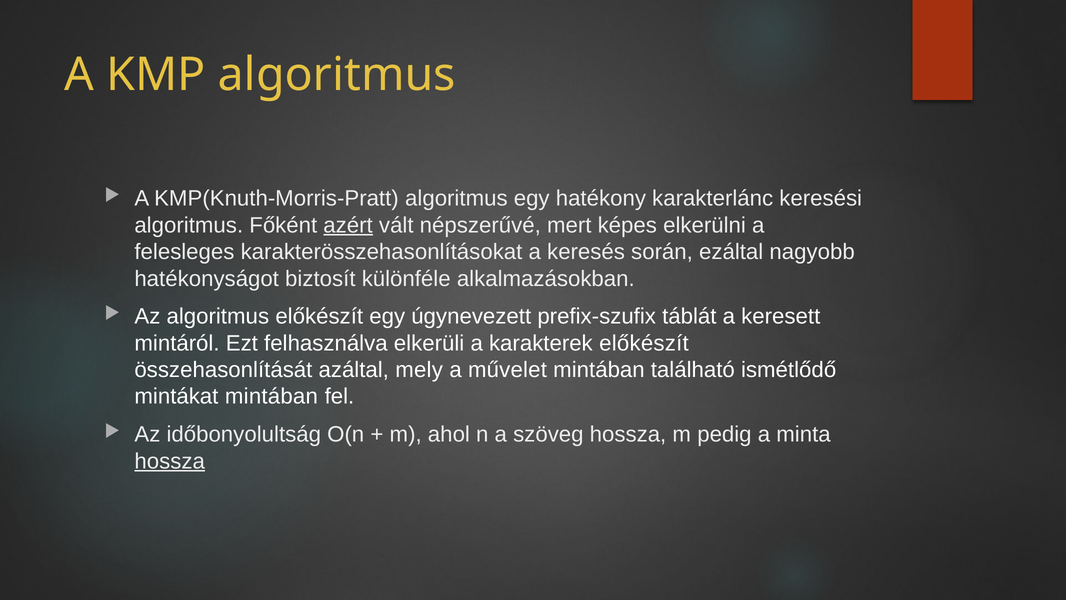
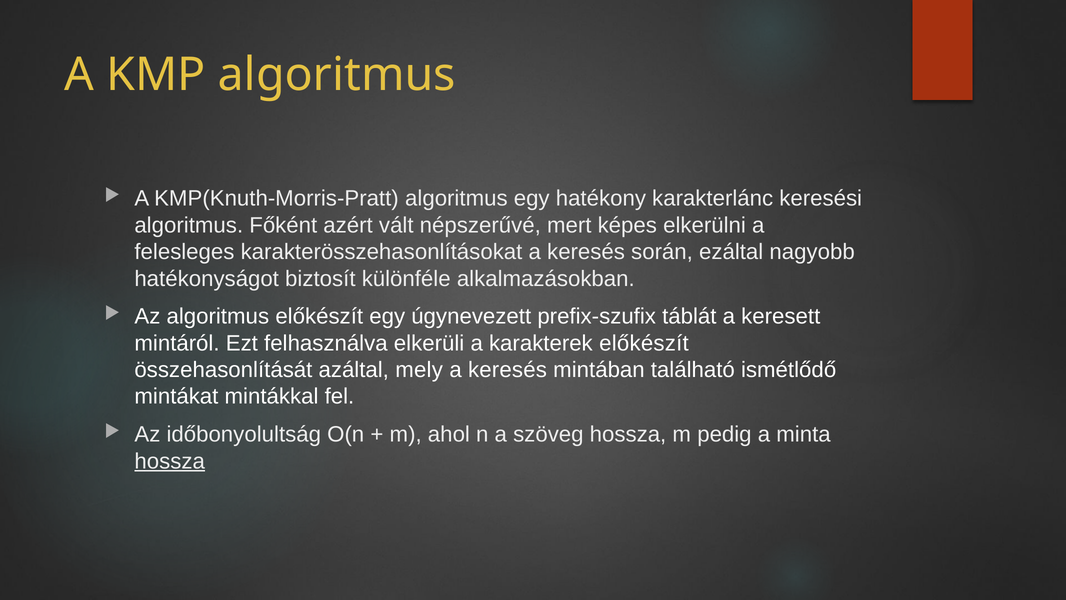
azért underline: present -> none
művelet at (507, 370): művelet -> keresés
mintákat mintában: mintában -> mintákkal
